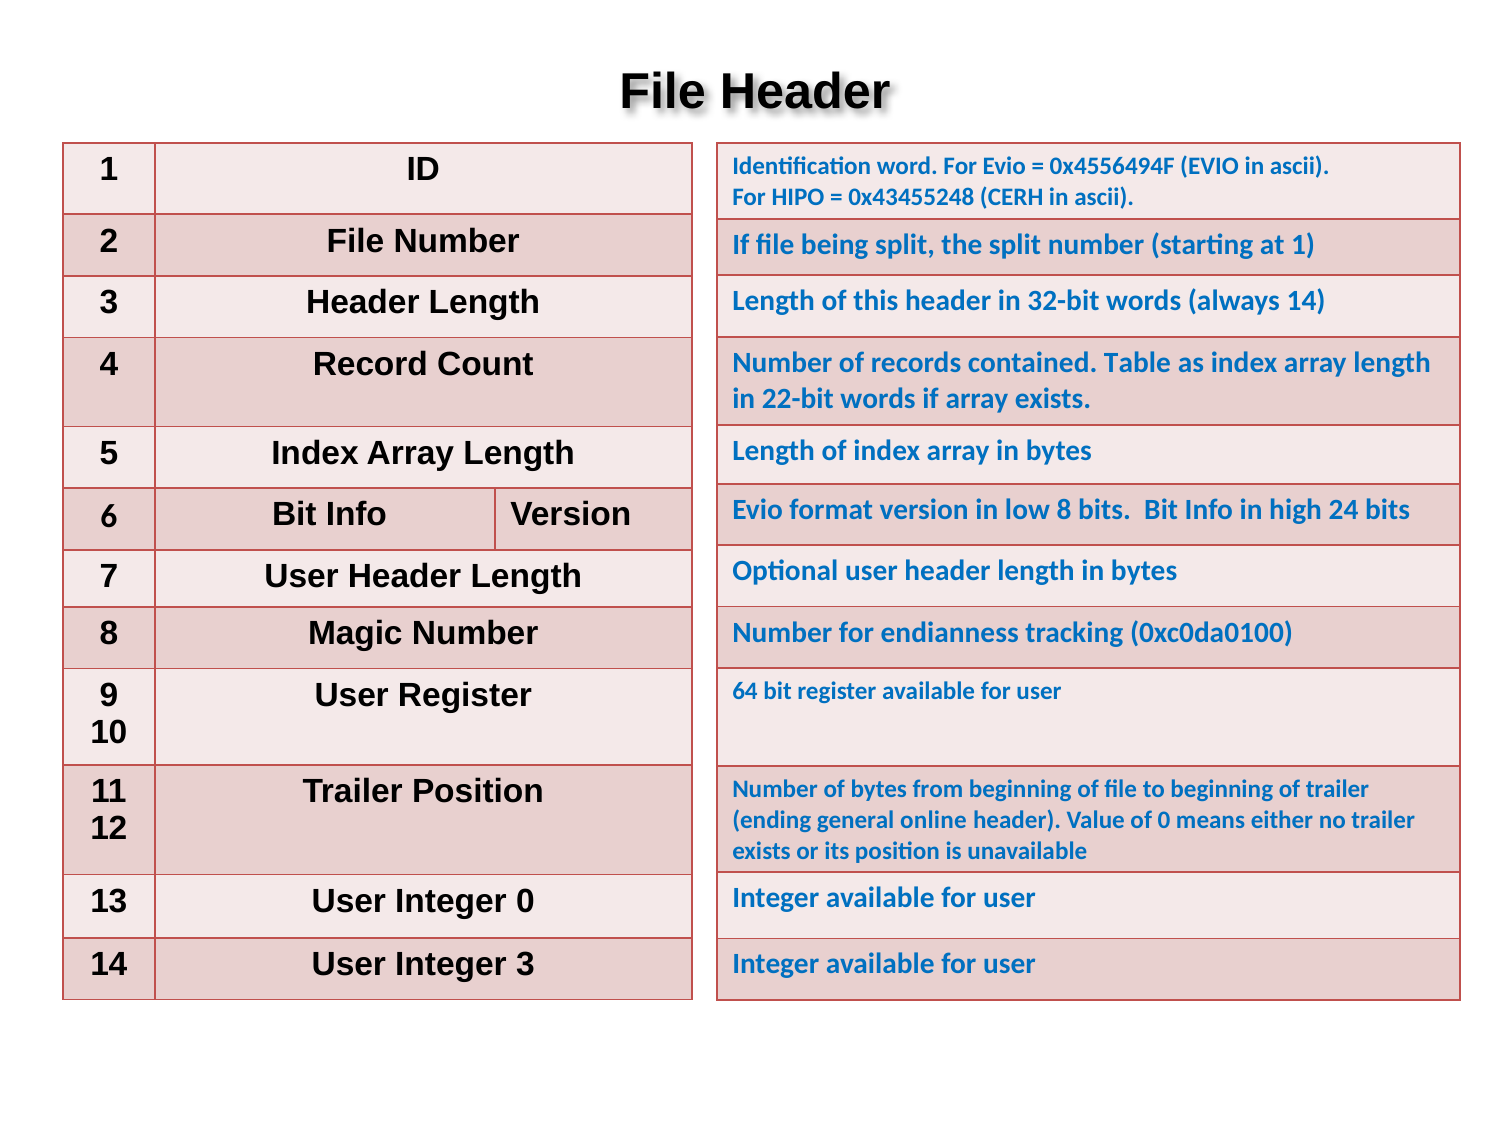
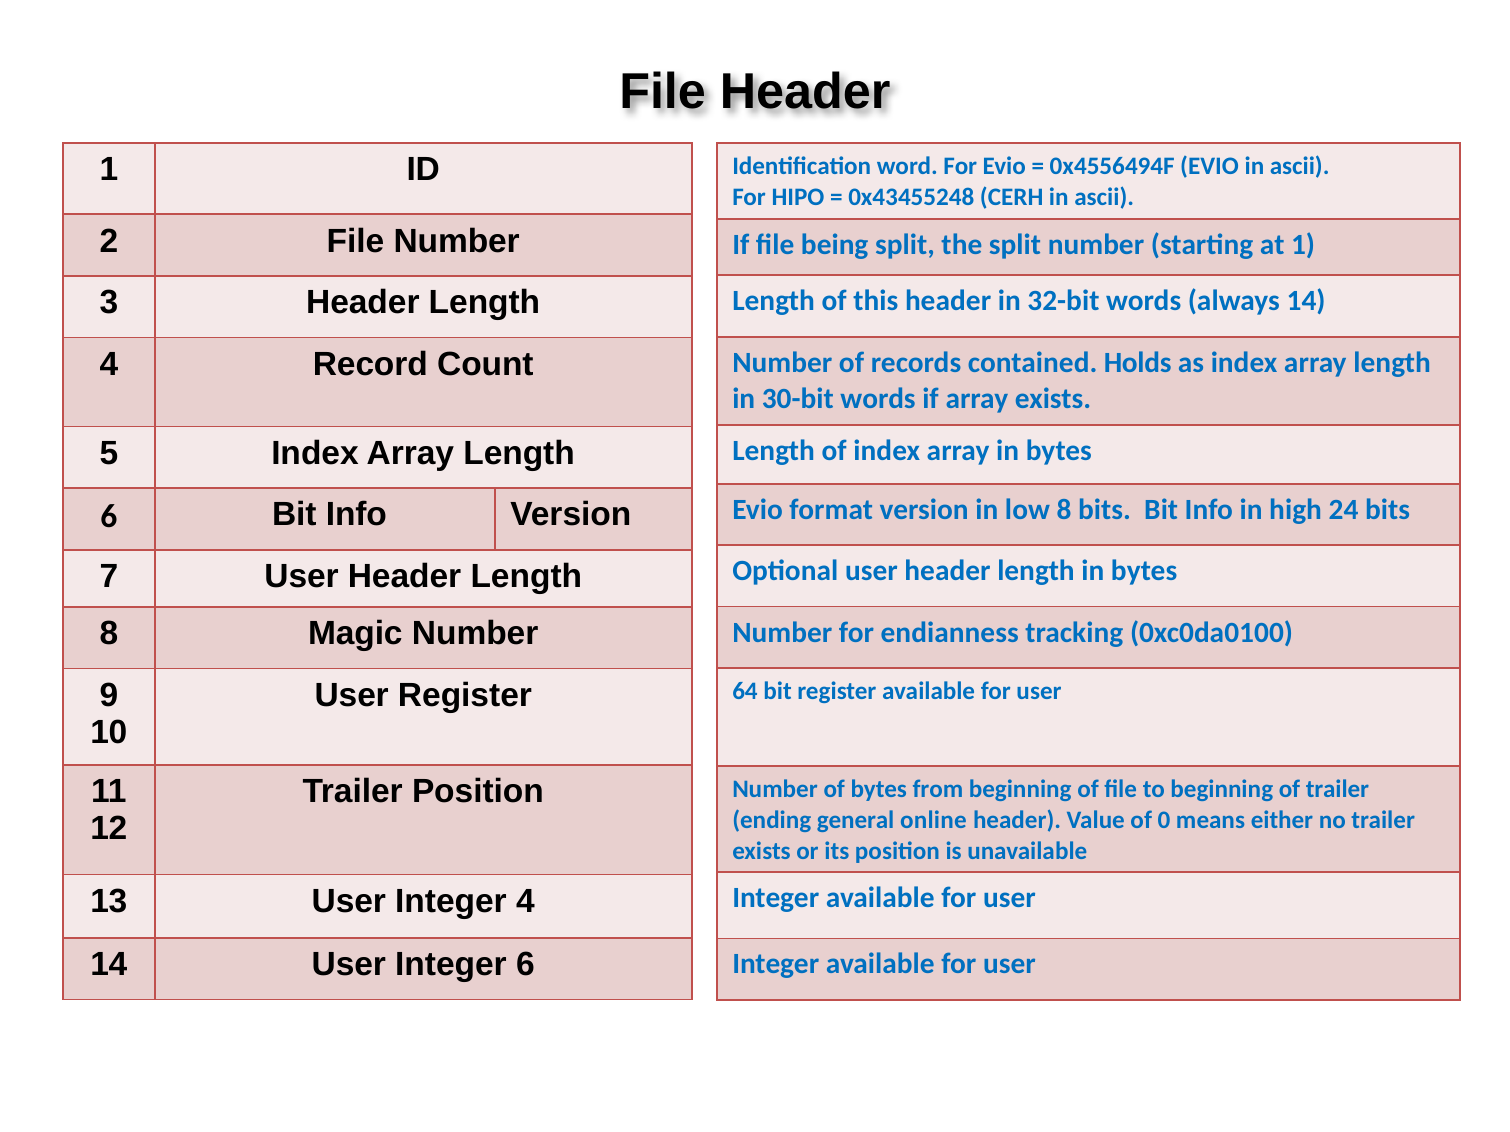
Table: Table -> Holds
22-bit: 22-bit -> 30-bit
Integer 0: 0 -> 4
Integer 3: 3 -> 6
